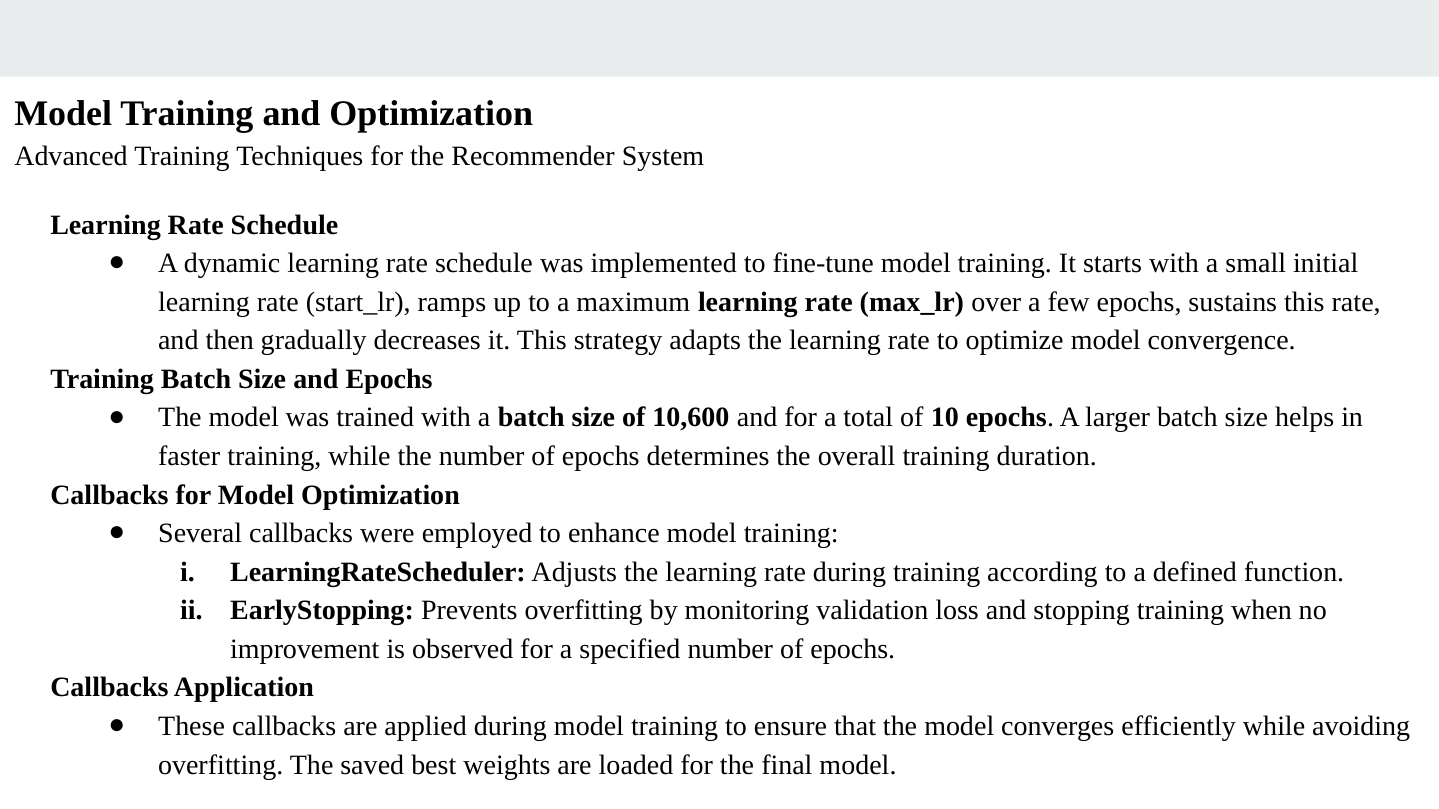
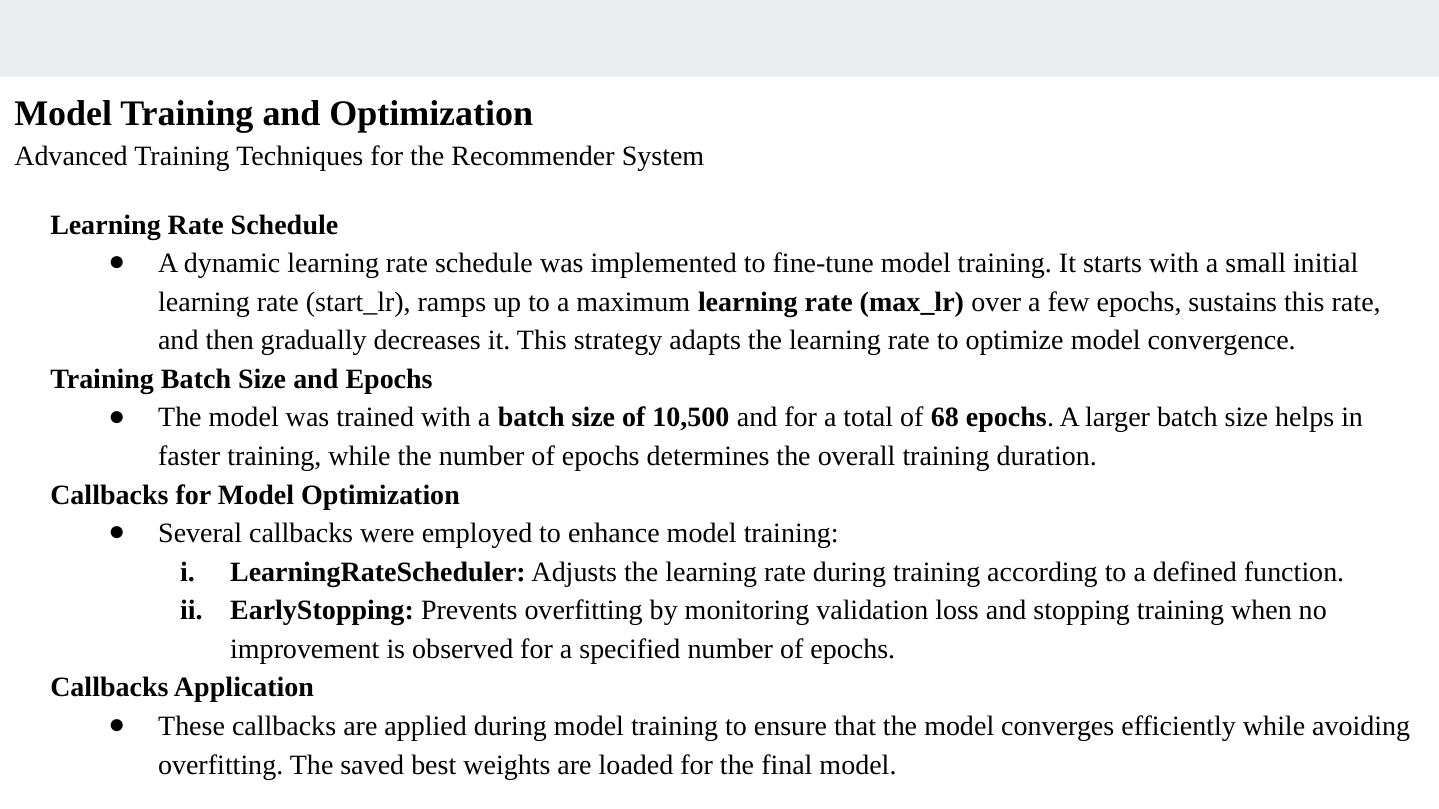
10,600: 10,600 -> 10,500
10: 10 -> 68
